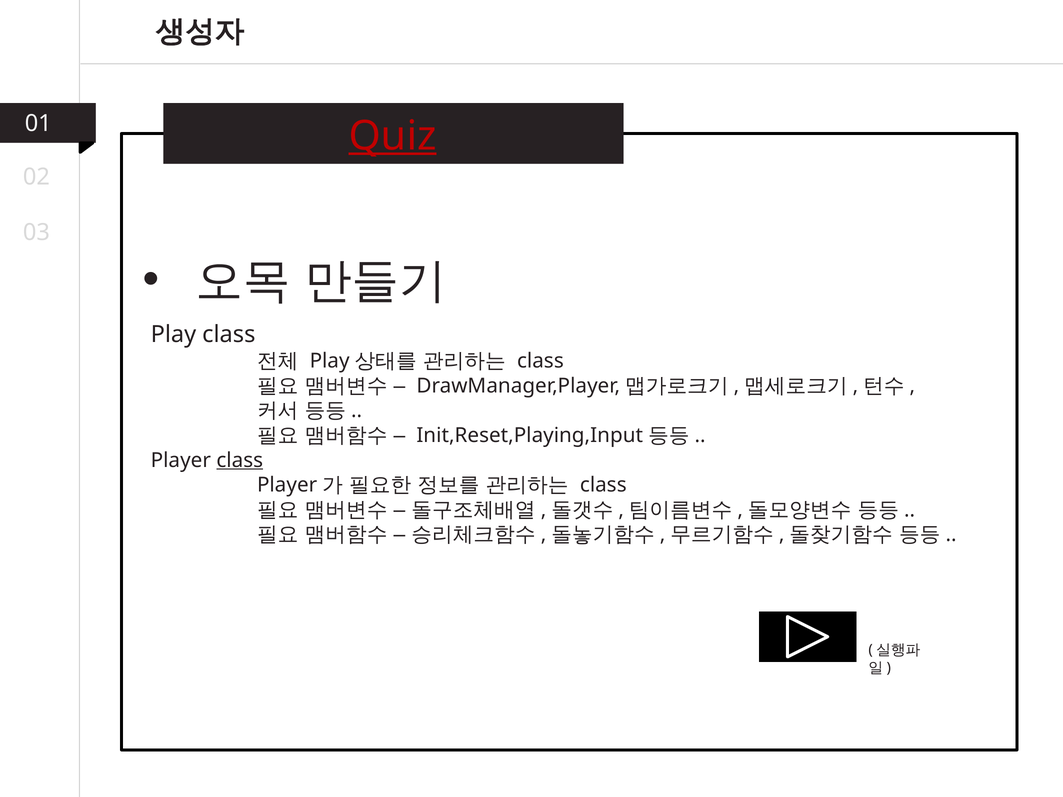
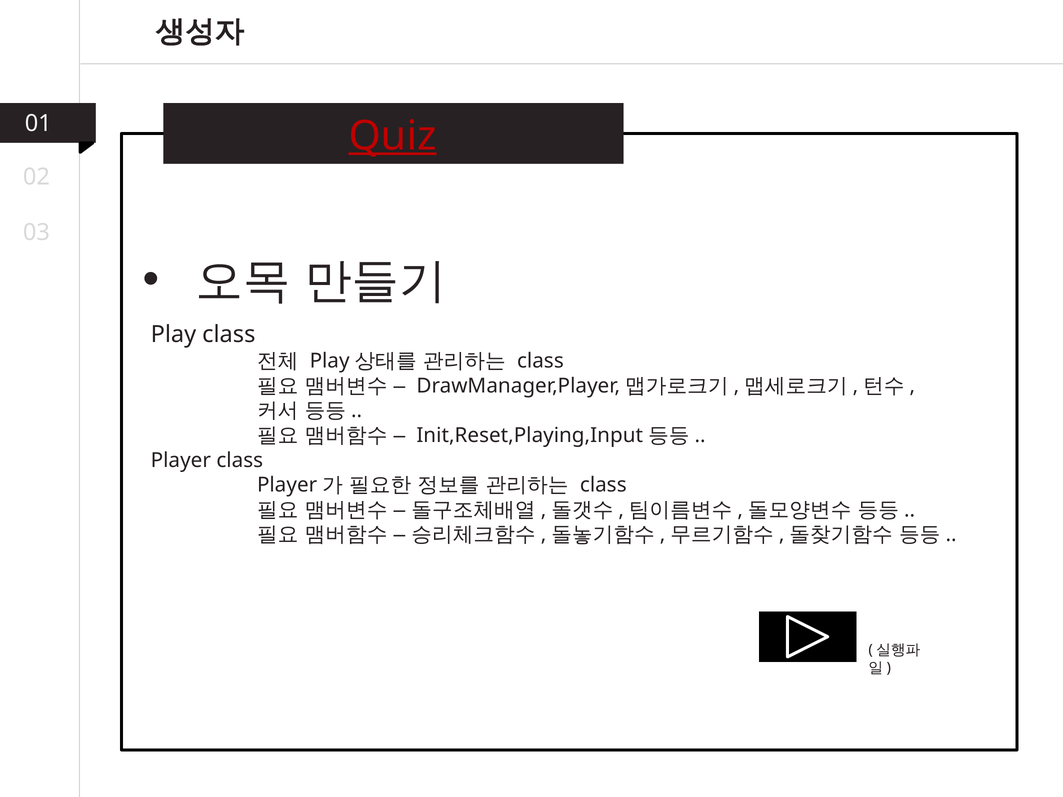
class at (240, 460) underline: present -> none
